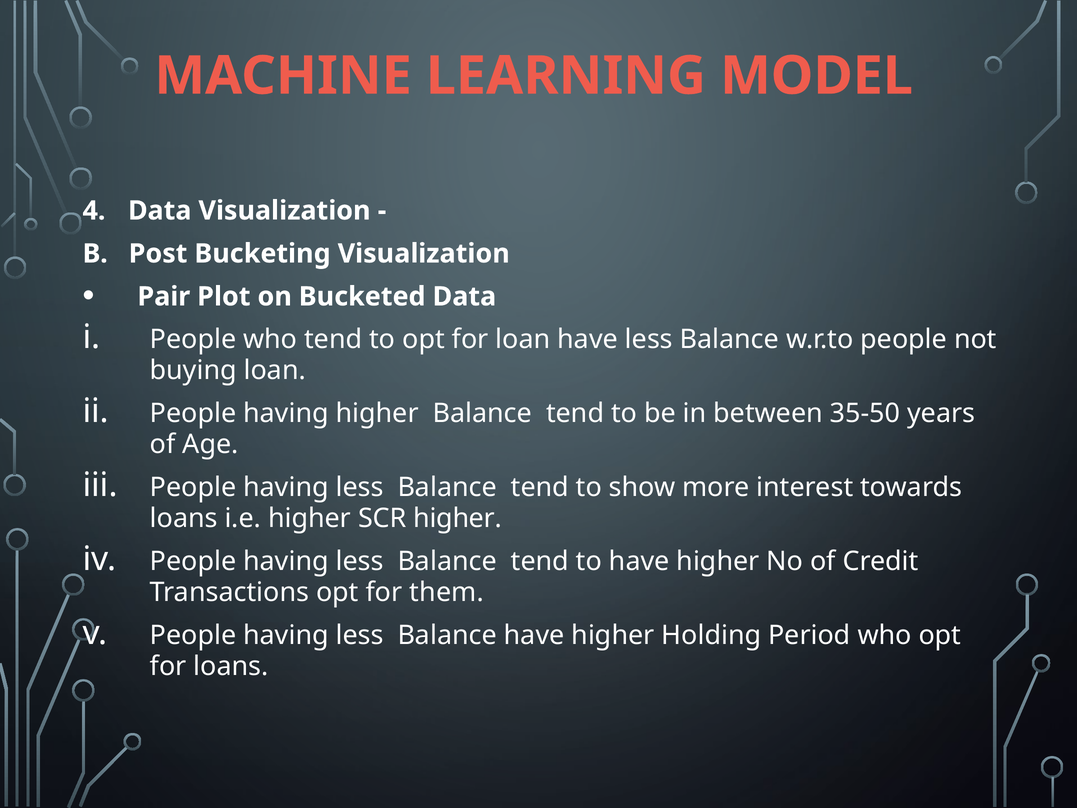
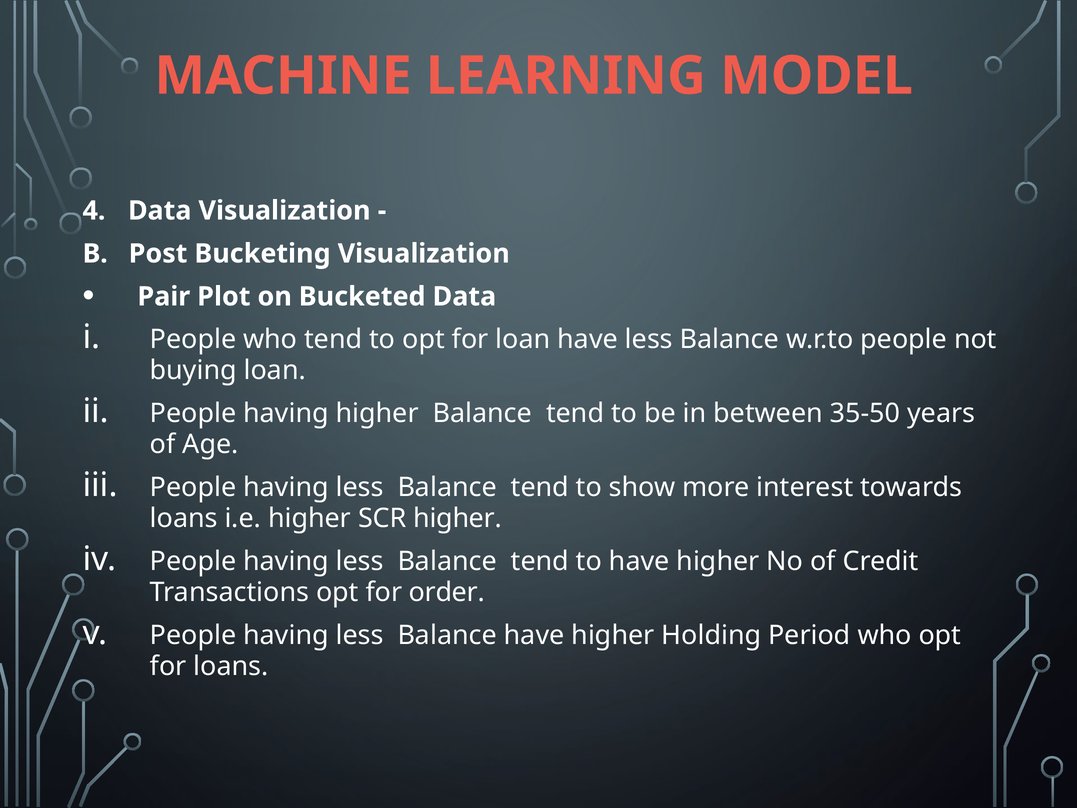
them: them -> order
